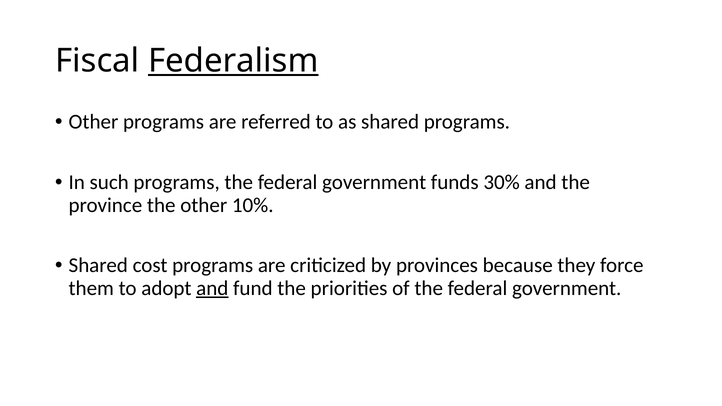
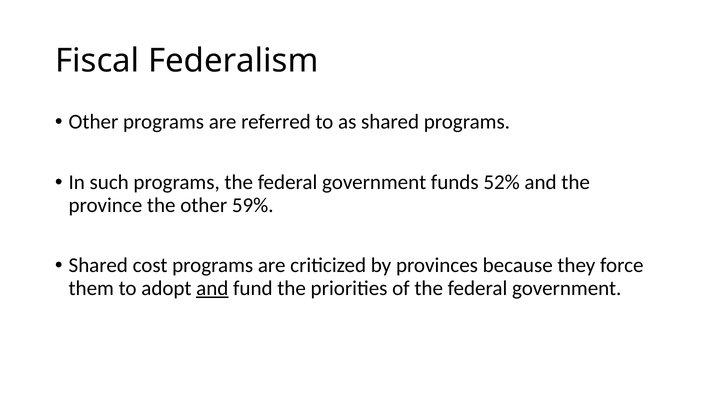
Federalism underline: present -> none
30%: 30% -> 52%
10%: 10% -> 59%
